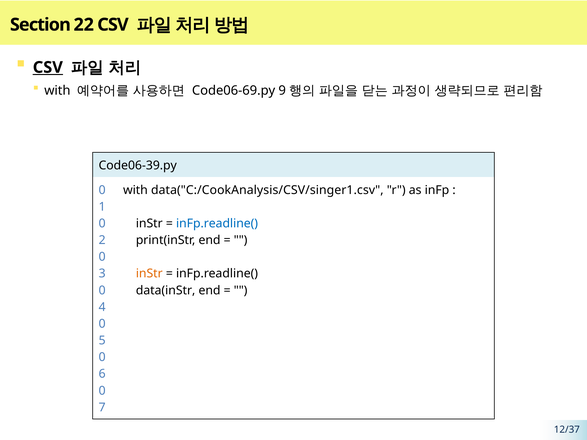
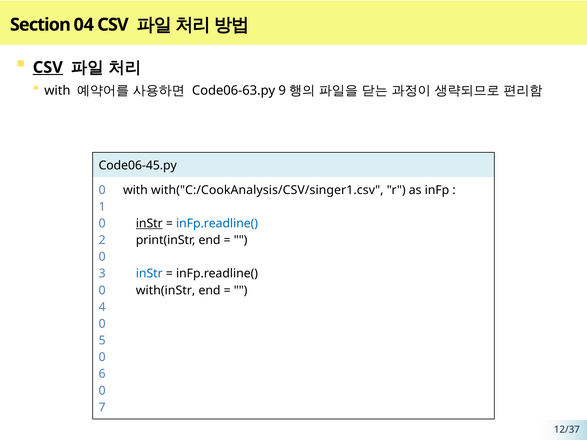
22: 22 -> 04
Code06-69.py: Code06-69.py -> Code06-63.py
Code06-39.py: Code06-39.py -> Code06-45.py
data("C:/CookAnalysis/CSV/singer1.csv: data("C:/CookAnalysis/CSV/singer1.csv -> with("C:/CookAnalysis/CSV/singer1.csv
inStr at (149, 224) underline: none -> present
inStr at (149, 274) colour: orange -> blue
data(inStr: data(inStr -> with(inStr
